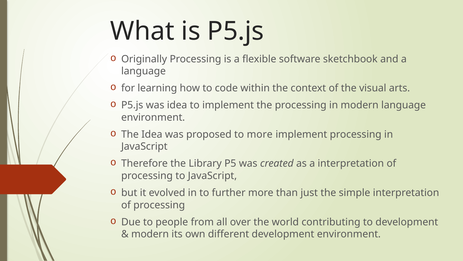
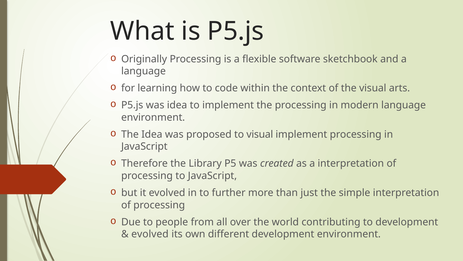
to more: more -> visual
modern at (150, 234): modern -> evolved
